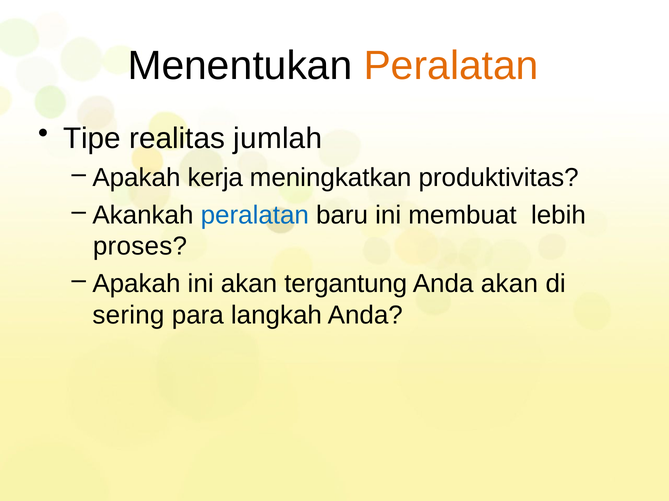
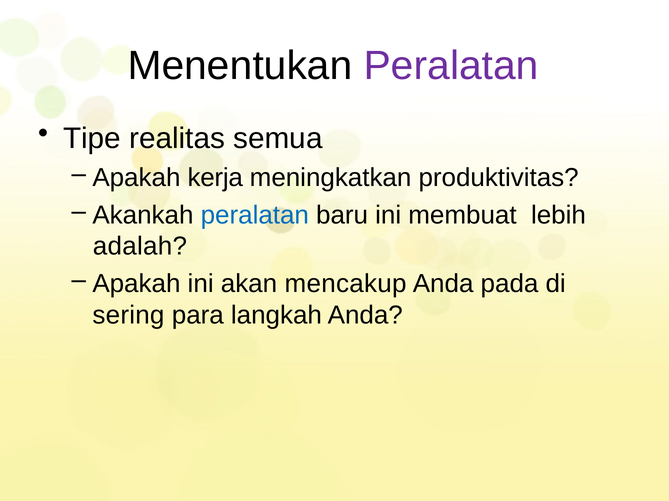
Peralatan at (451, 66) colour: orange -> purple
jumlah: jumlah -> semua
proses: proses -> adalah
tergantung: tergantung -> mencakup
Anda akan: akan -> pada
